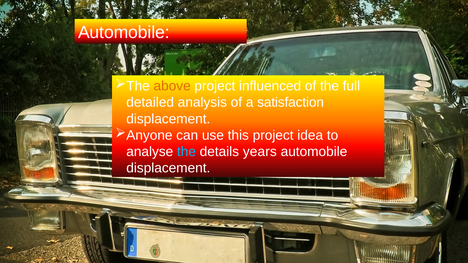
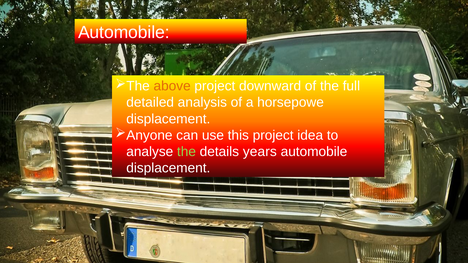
influenced: influenced -> downward
satisfaction: satisfaction -> horsepowe
the at (186, 152) colour: light blue -> light green
